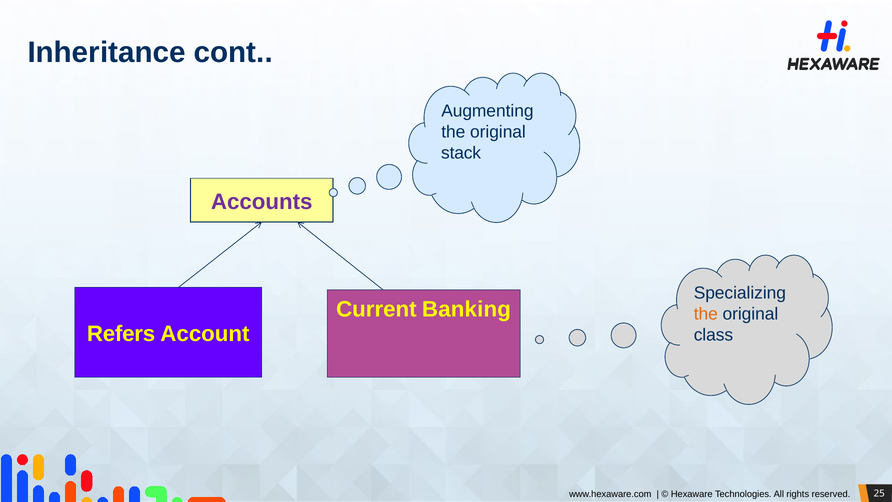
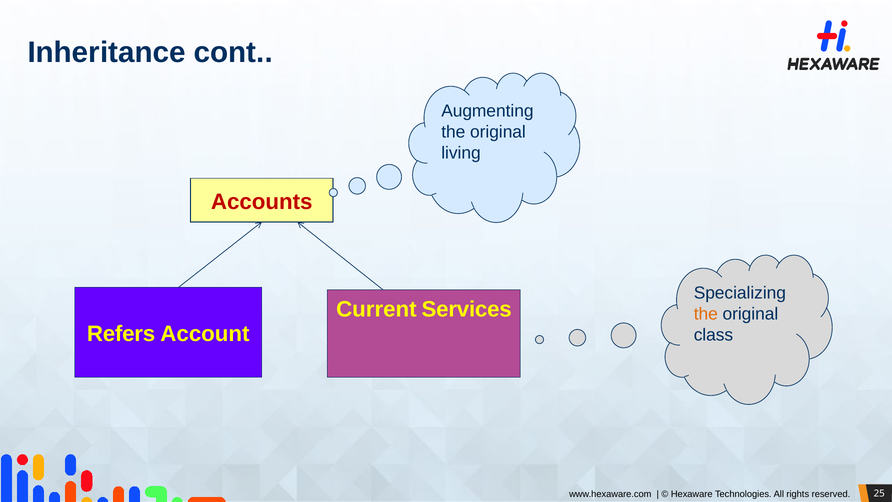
stack: stack -> living
Accounts colour: purple -> red
Banking: Banking -> Services
